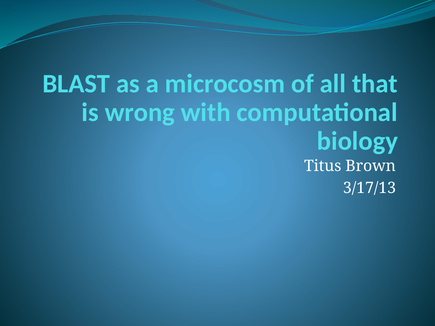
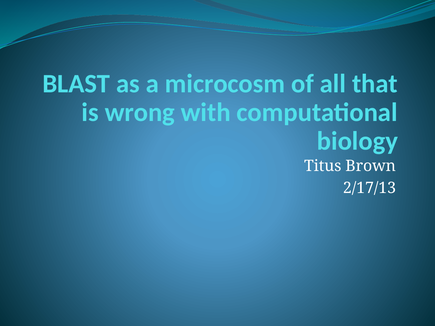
3/17/13: 3/17/13 -> 2/17/13
